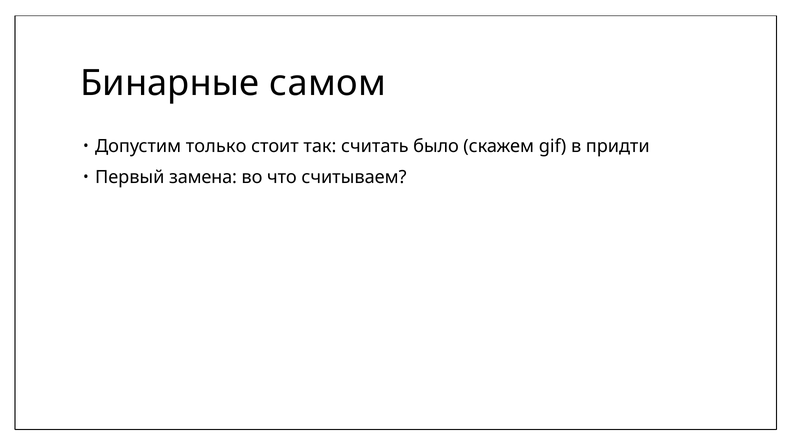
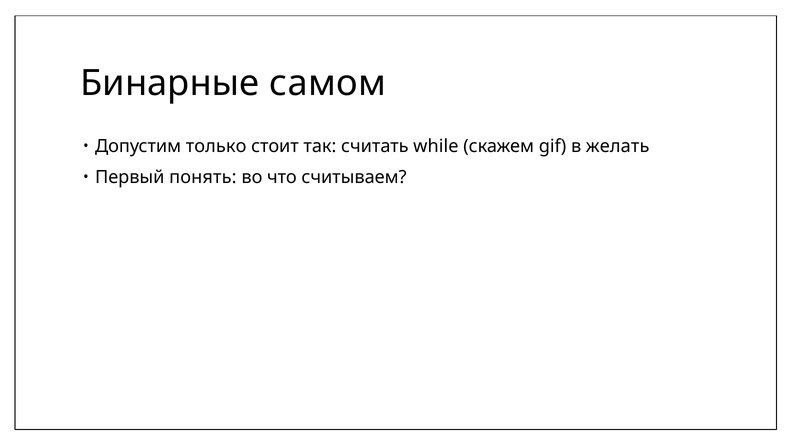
было: было -> while
придти: придти -> желать
замена: замена -> понять
